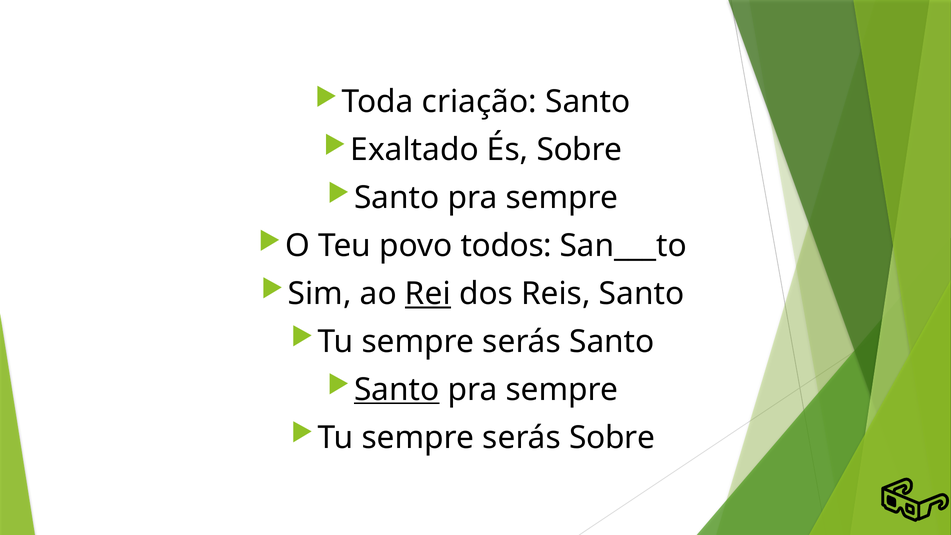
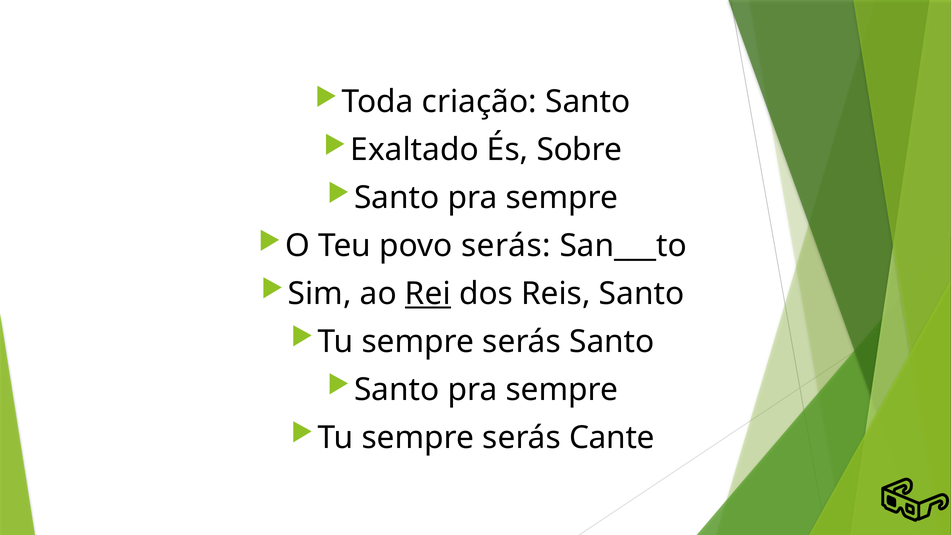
povo todos: todos -> serás
Santo at (397, 390) underline: present -> none
serás Sobre: Sobre -> Cante
